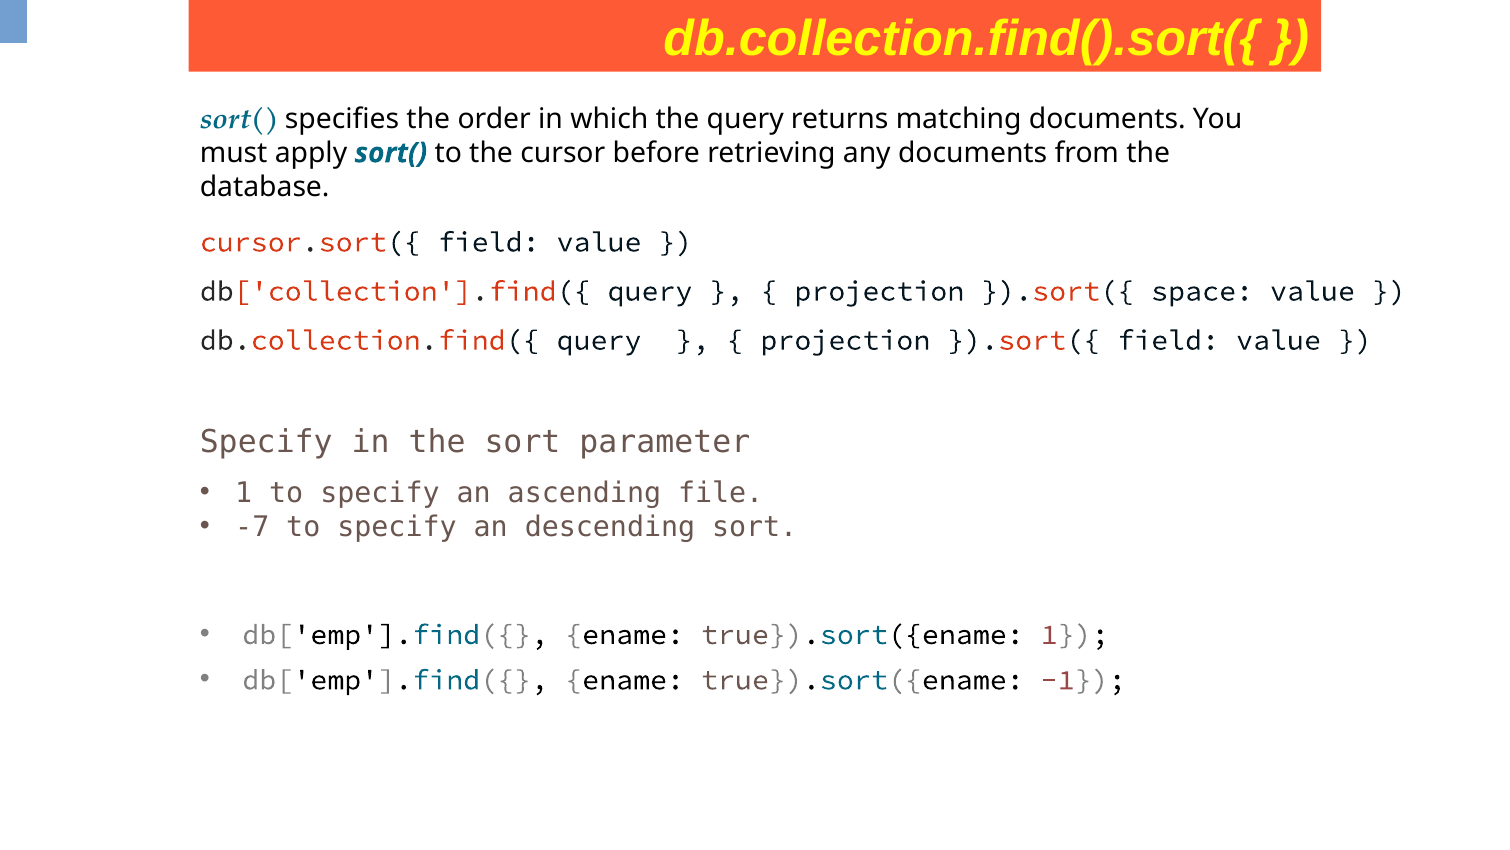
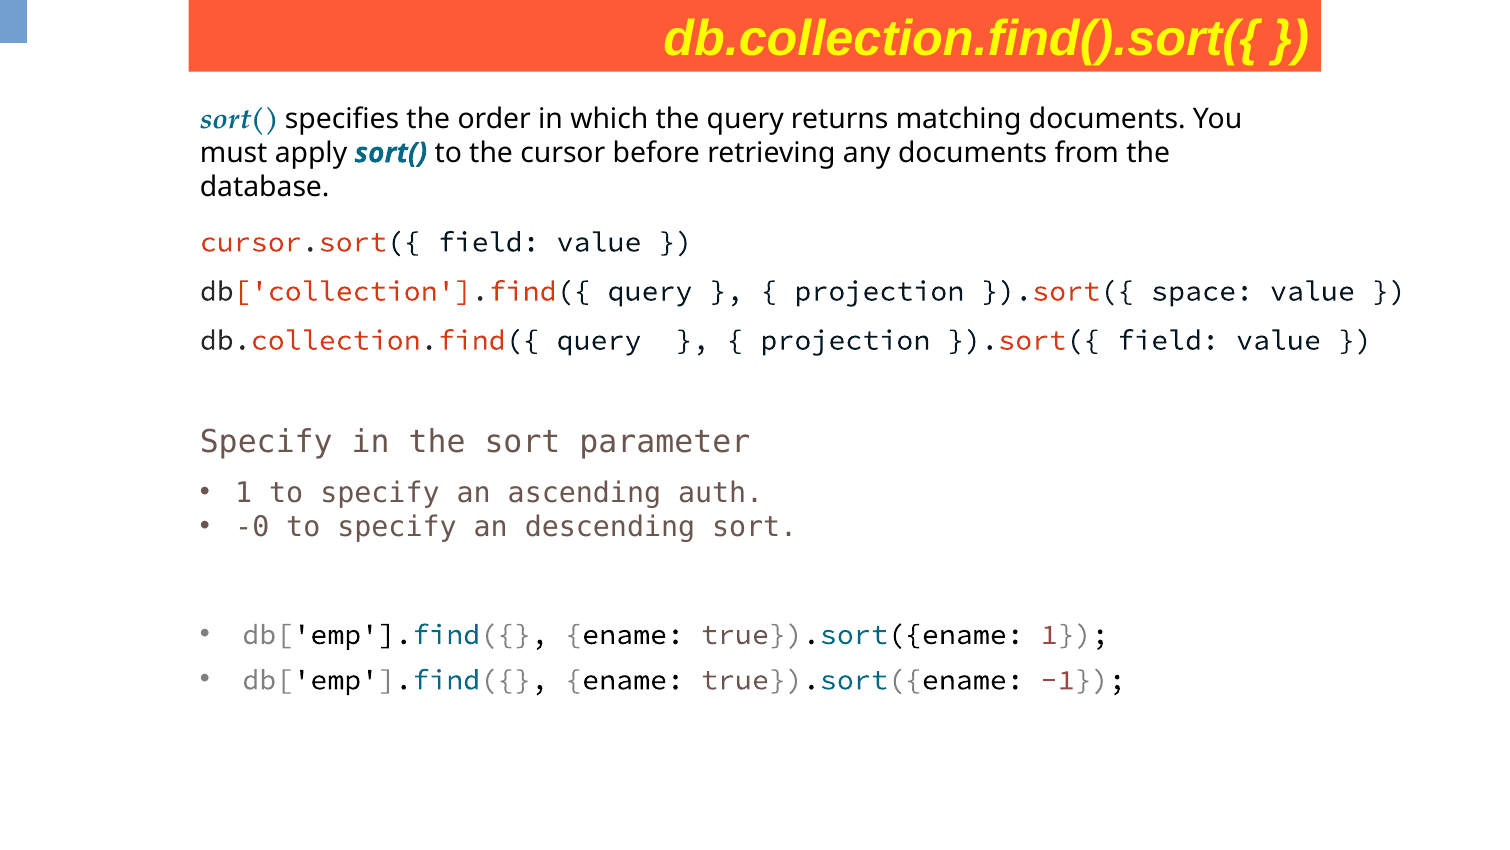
file: file -> auth
-7: -7 -> -0
